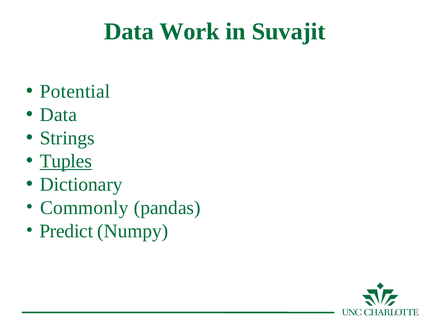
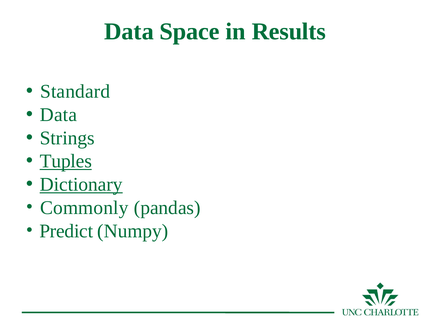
Work: Work -> Space
Suvajit: Suvajit -> Results
Potential: Potential -> Standard
Dictionary underline: none -> present
